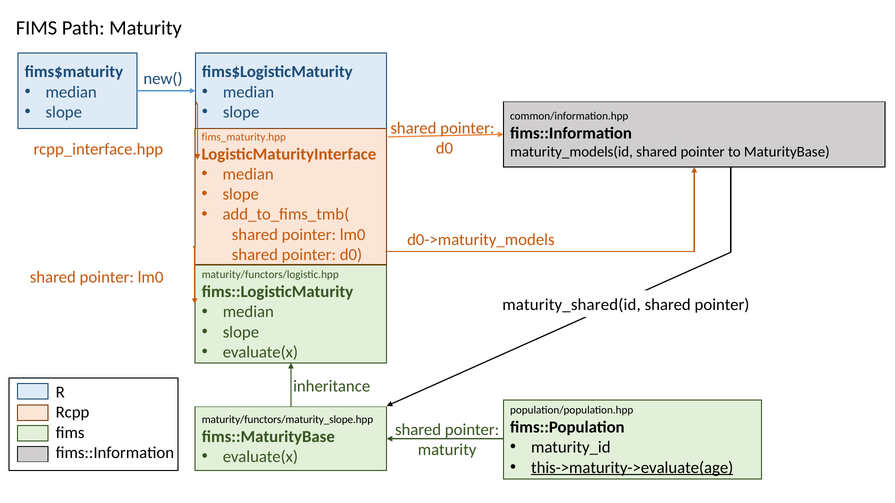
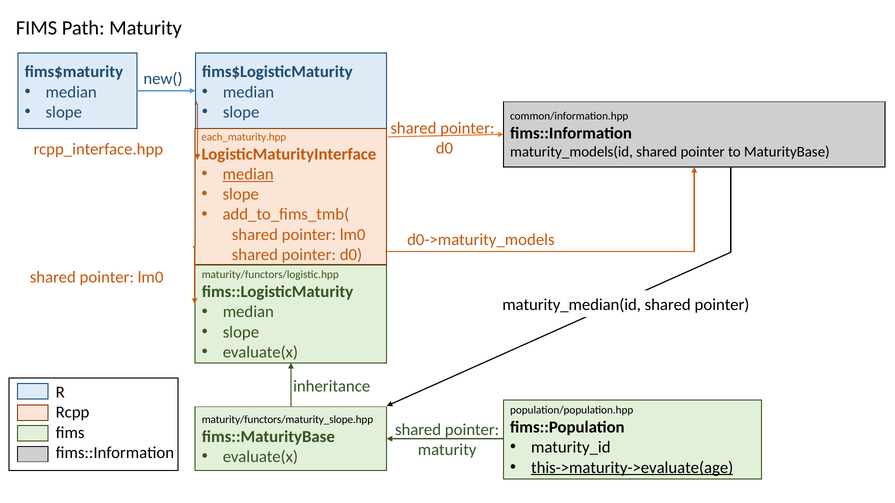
fims_maturity.hpp: fims_maturity.hpp -> each_maturity.hpp
median at (248, 174) underline: none -> present
maturity_shared(id: maturity_shared(id -> maturity_median(id
